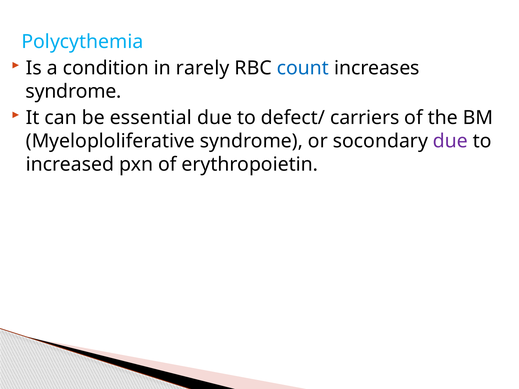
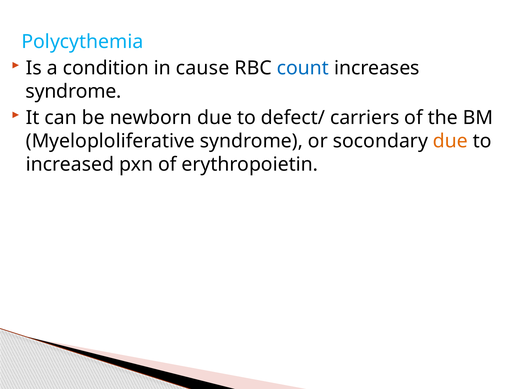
rarely: rarely -> cause
essential: essential -> newborn
due at (450, 141) colour: purple -> orange
